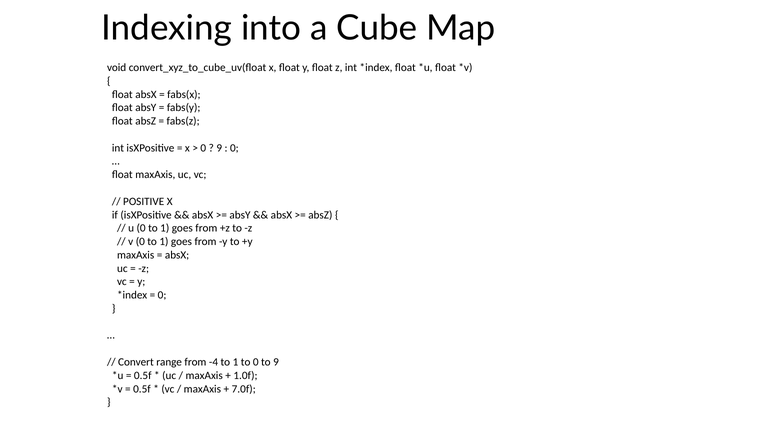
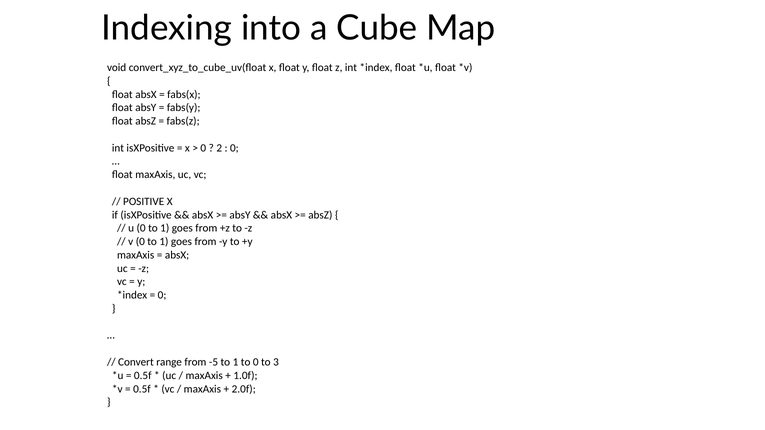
9 at (219, 148): 9 -> 2
-4: -4 -> -5
to 9: 9 -> 3
7.0f: 7.0f -> 2.0f
